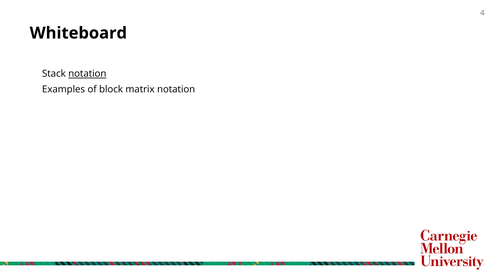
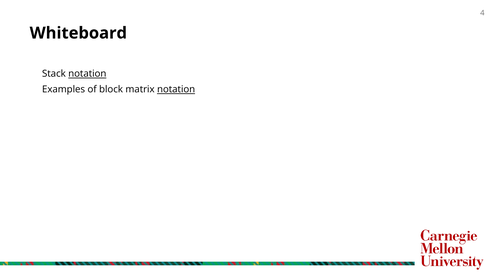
notation at (176, 90) underline: none -> present
